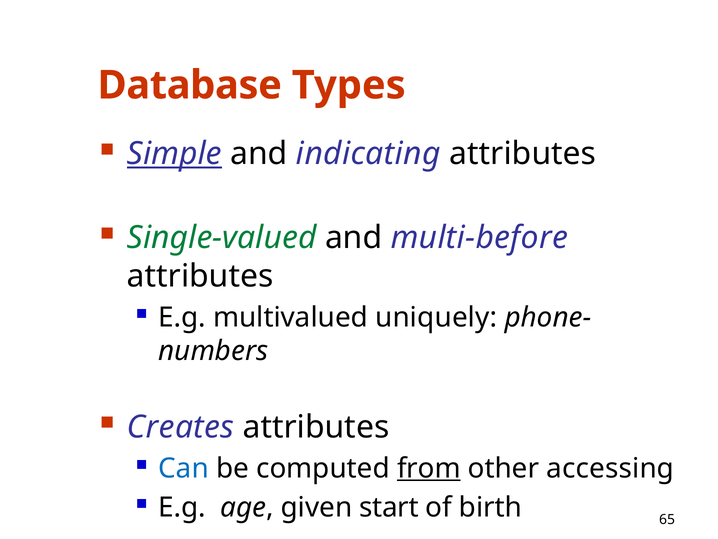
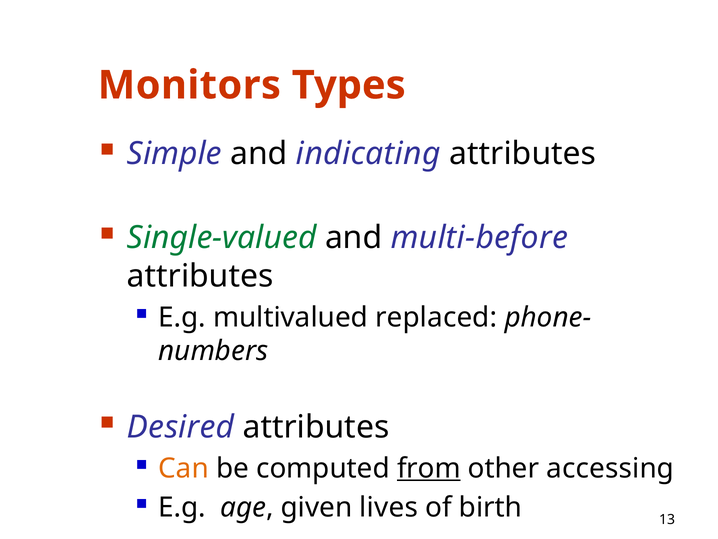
Database: Database -> Monitors
Simple underline: present -> none
uniquely: uniquely -> replaced
Creates: Creates -> Desired
Can colour: blue -> orange
start: start -> lives
65: 65 -> 13
